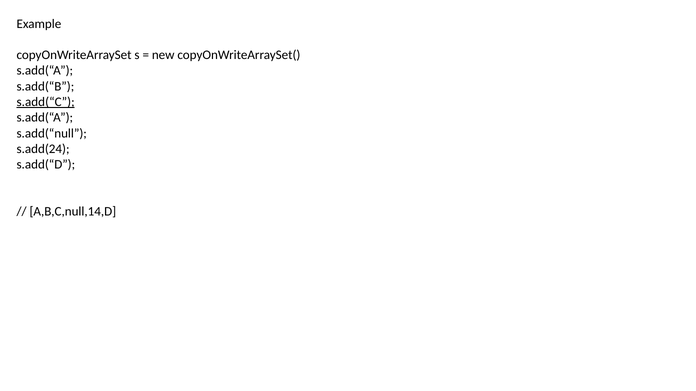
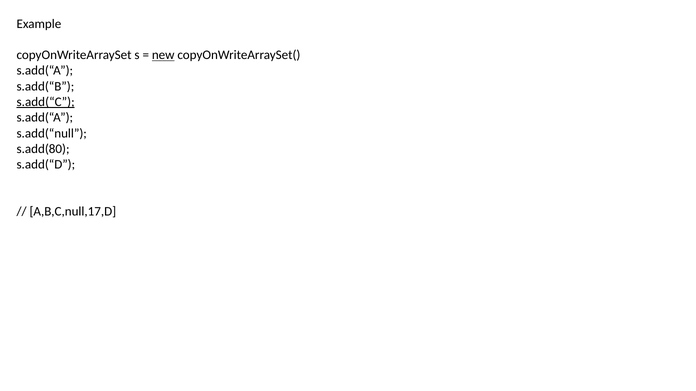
new underline: none -> present
s.add(24: s.add(24 -> s.add(80
A,B,C,null,14,D: A,B,C,null,14,D -> A,B,C,null,17,D
